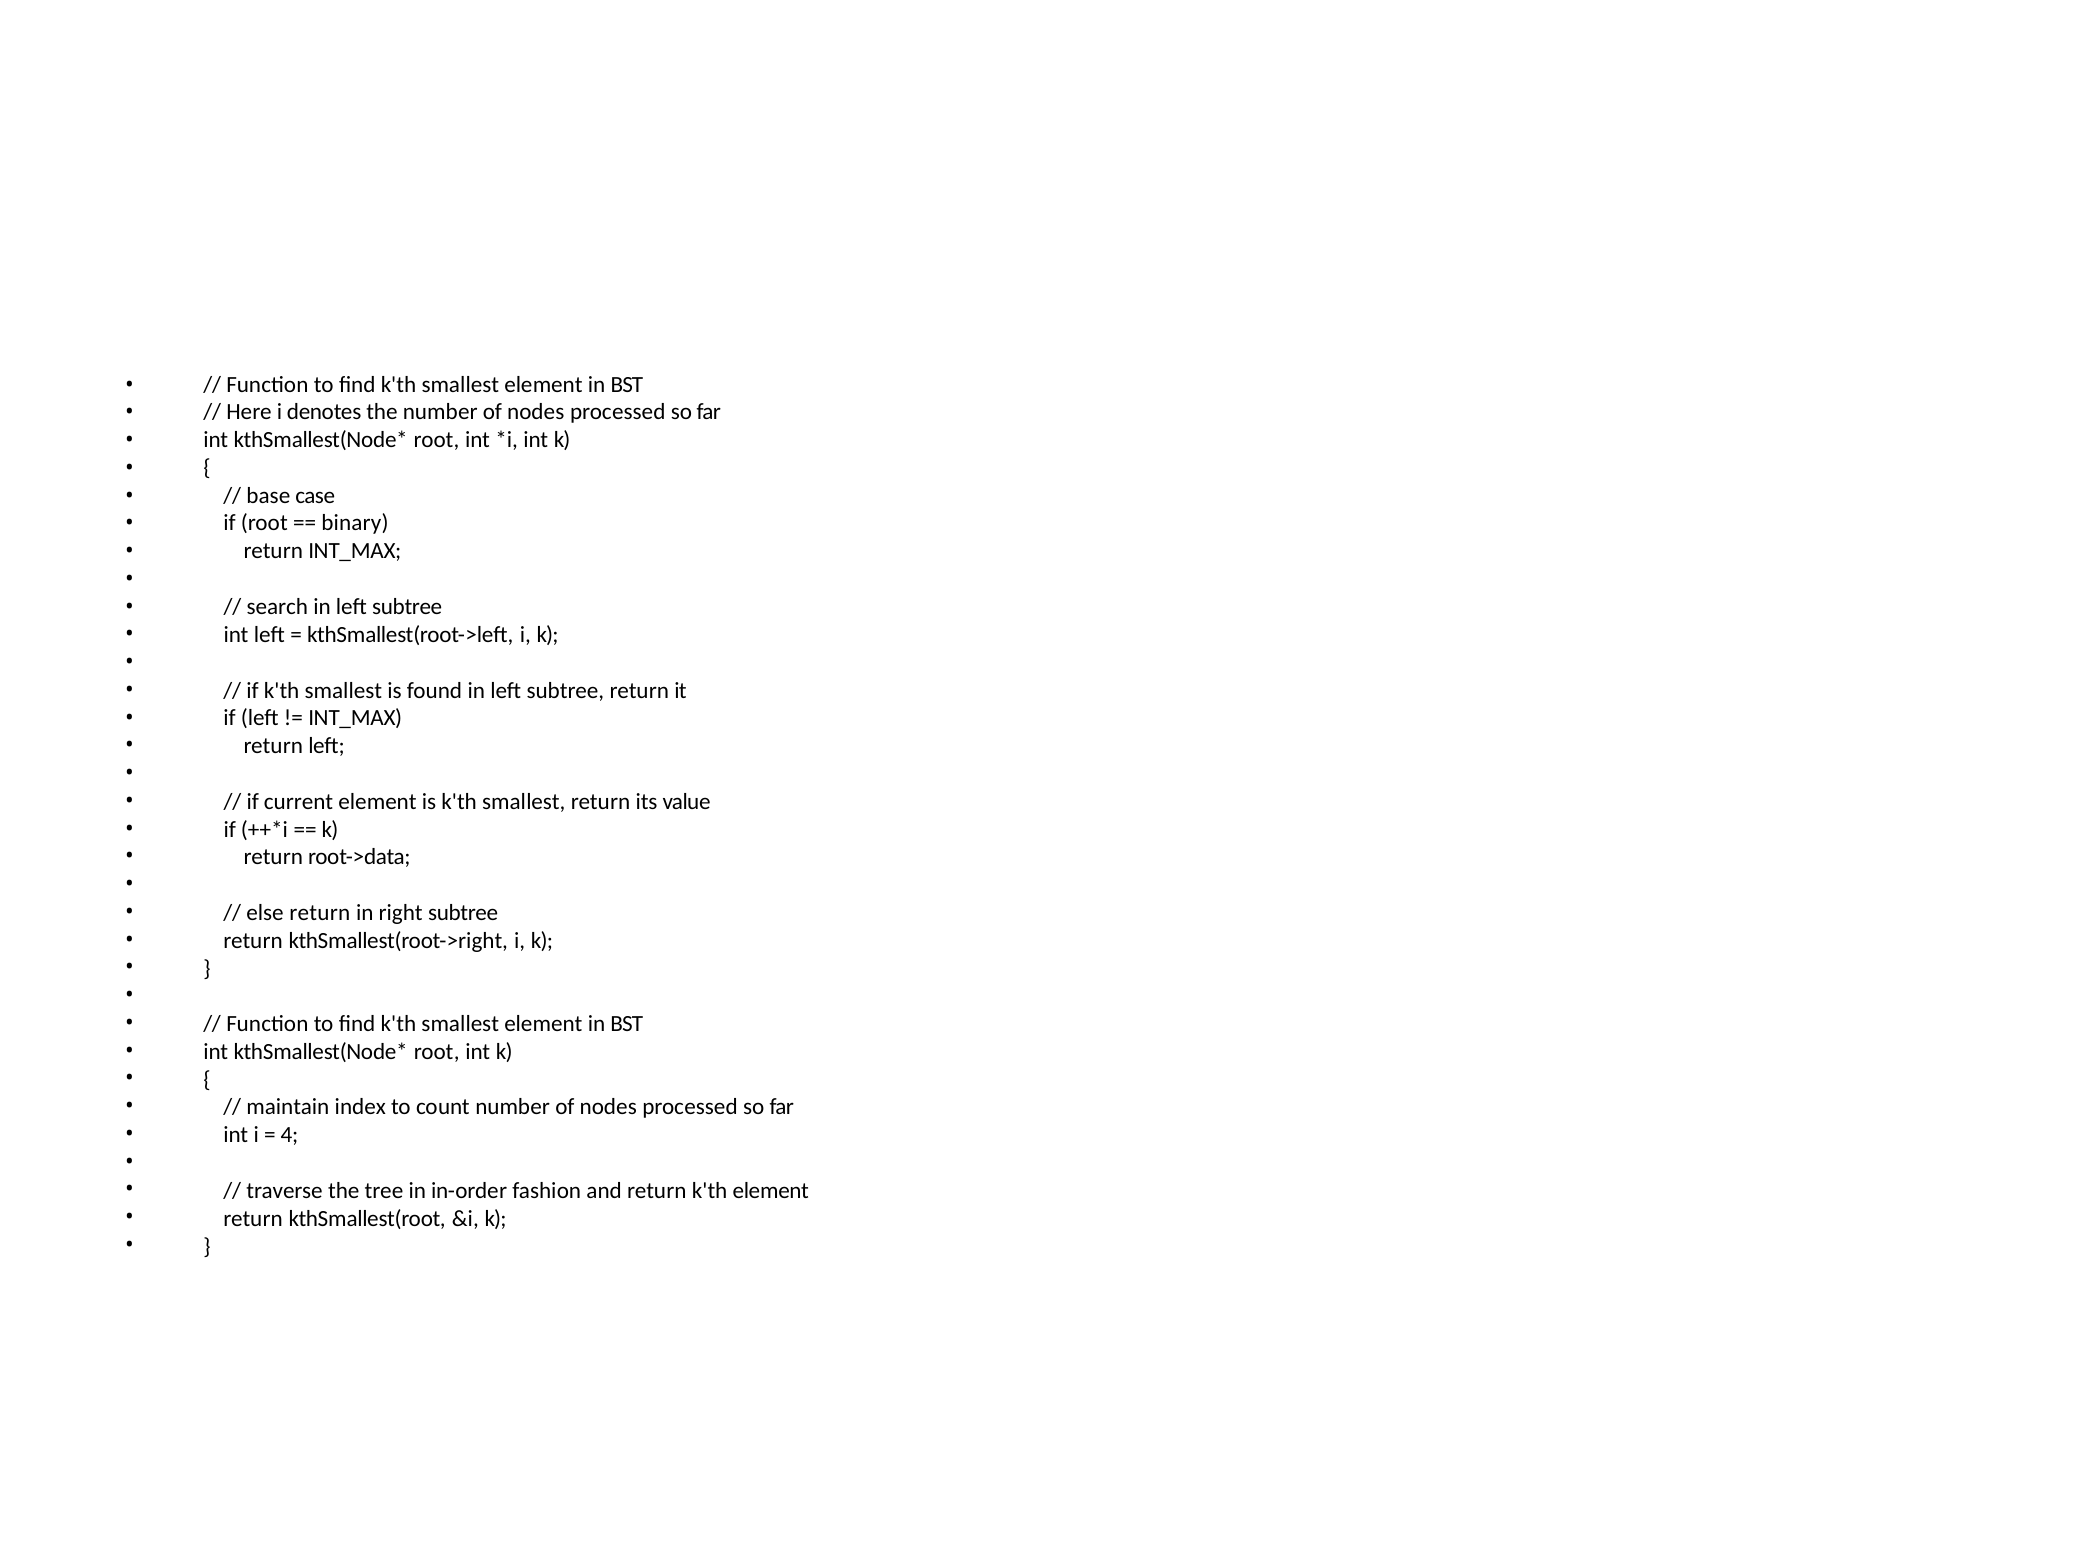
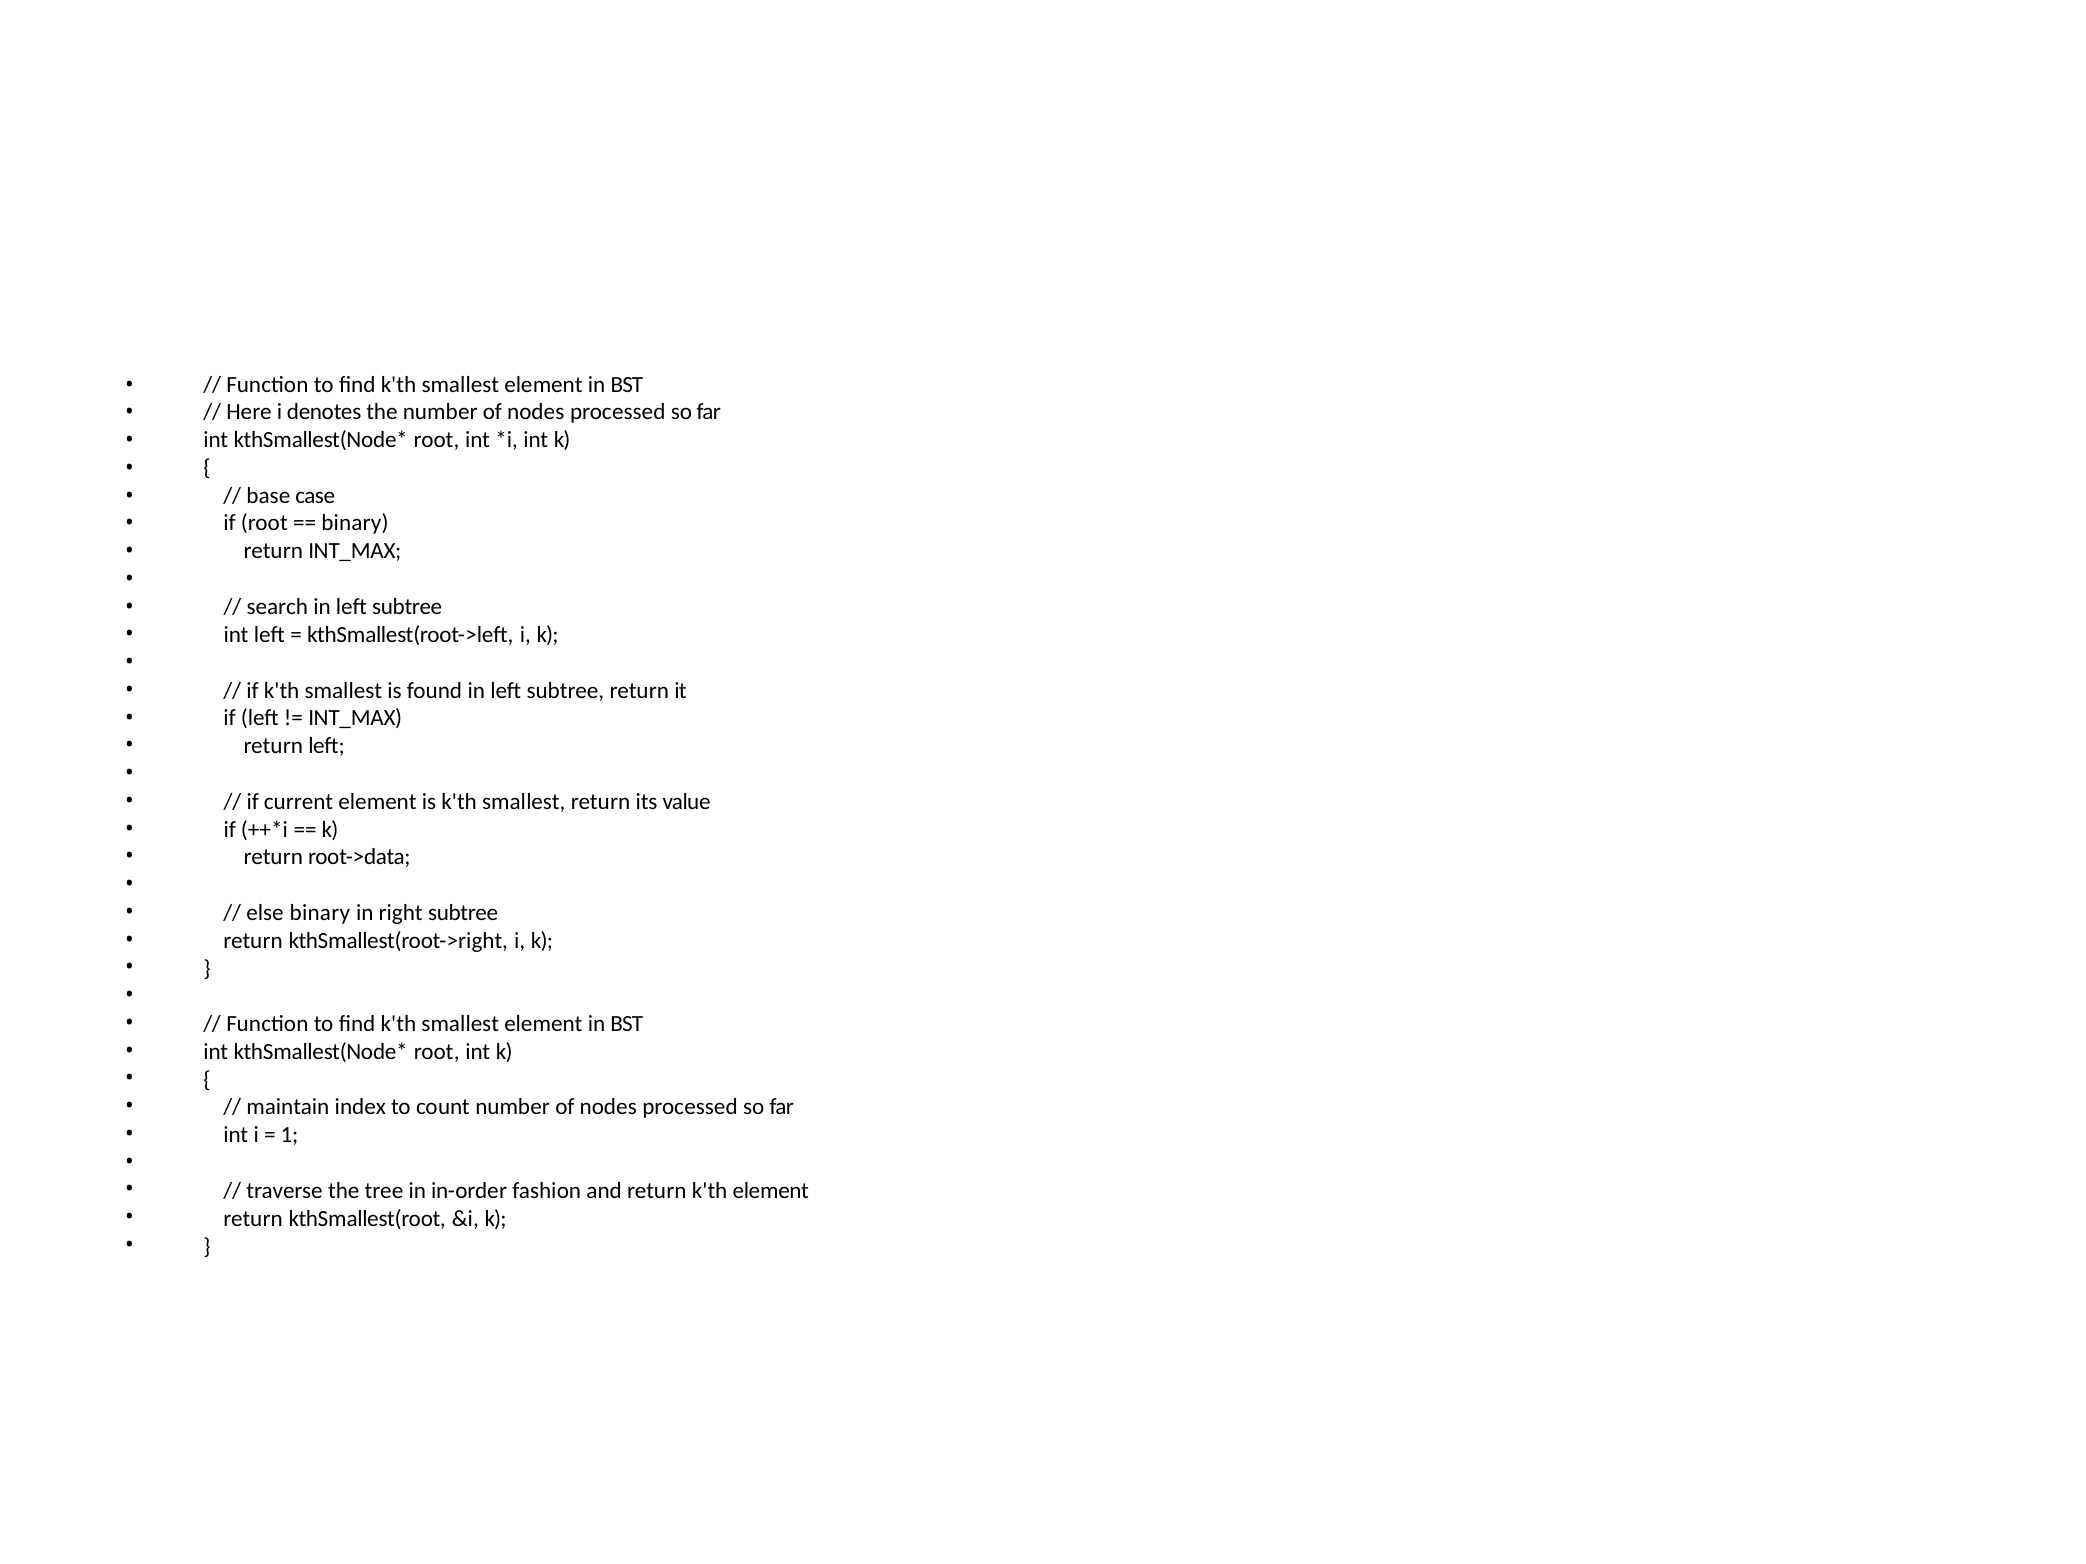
else return: return -> binary
4: 4 -> 1
